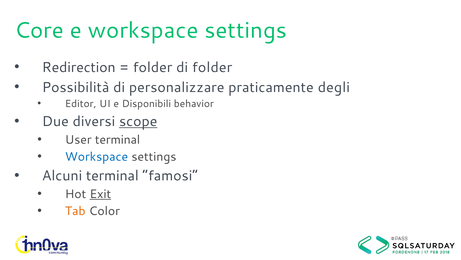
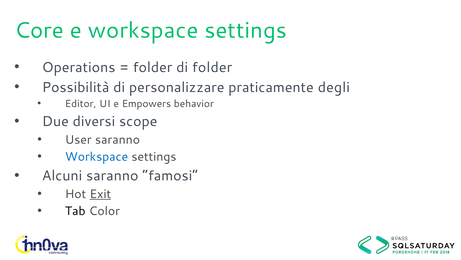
Redirection: Redirection -> Operations
Disponibili: Disponibili -> Empowers
scope underline: present -> none
User terminal: terminal -> saranno
Alcuni terminal: terminal -> saranno
Tab colour: orange -> black
